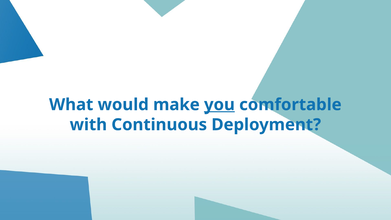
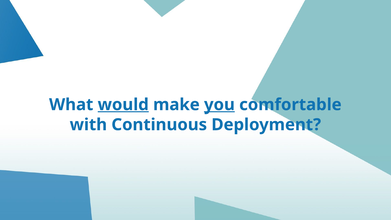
would underline: none -> present
